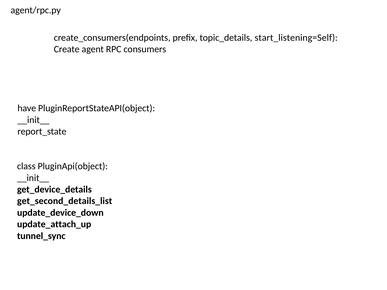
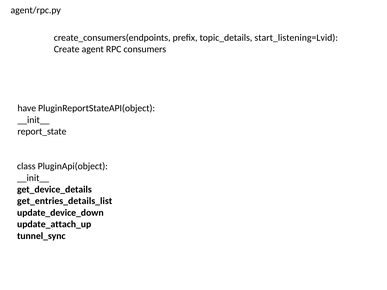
start_listening=Self: start_listening=Self -> start_listening=Lvid
get_second_details_list: get_second_details_list -> get_entries_details_list
